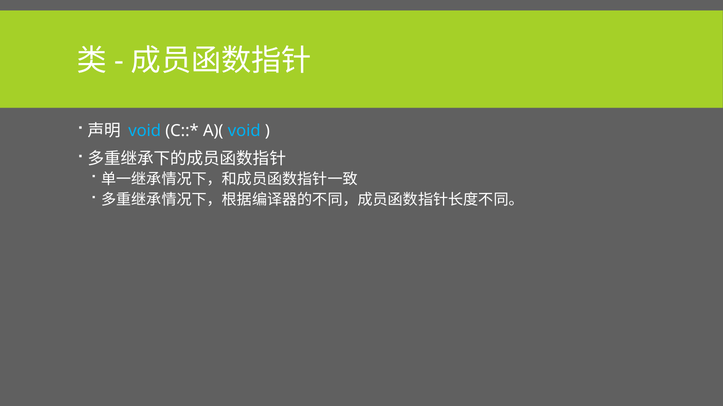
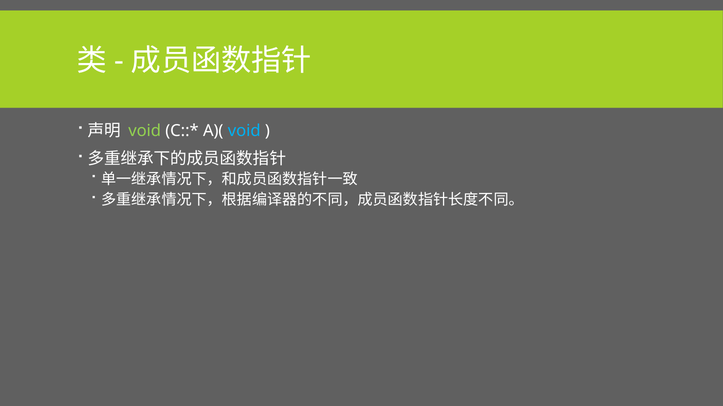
void at (145, 131) colour: light blue -> light green
